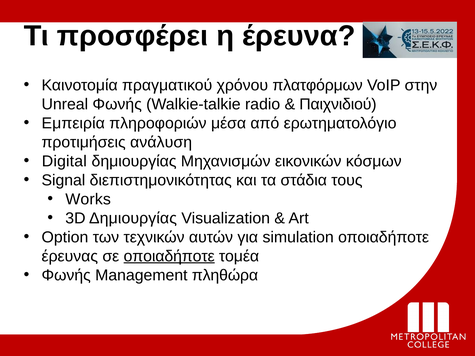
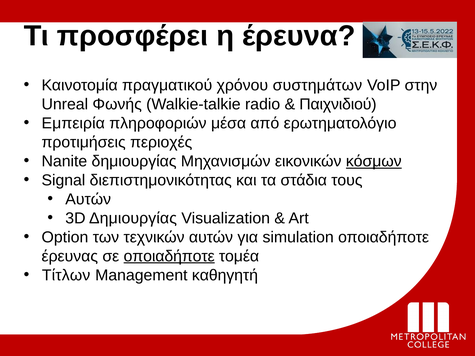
πλατφόρμων: πλατφόρμων -> συστημάτων
ανάλυση: ανάλυση -> περιοχές
Digital: Digital -> Nanite
κόσμων underline: none -> present
Works at (88, 199): Works -> Αυτών
Φωνής at (66, 275): Φωνής -> Τίτλων
πληθώρα: πληθώρα -> καθηγητή
